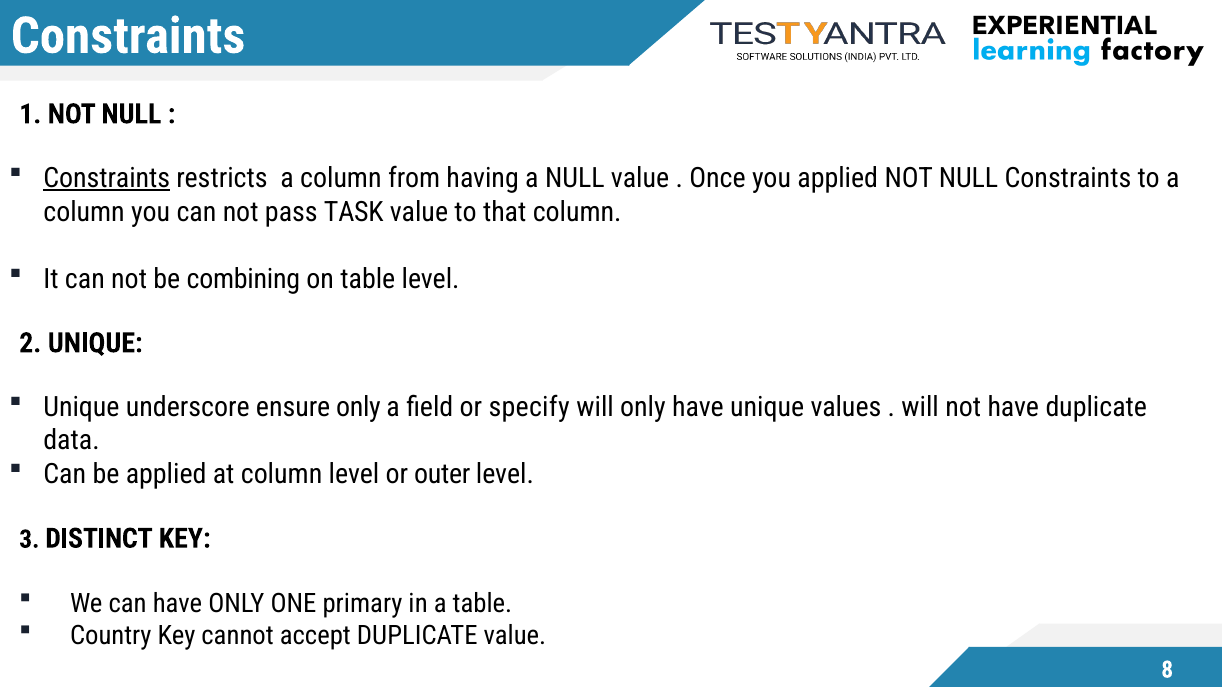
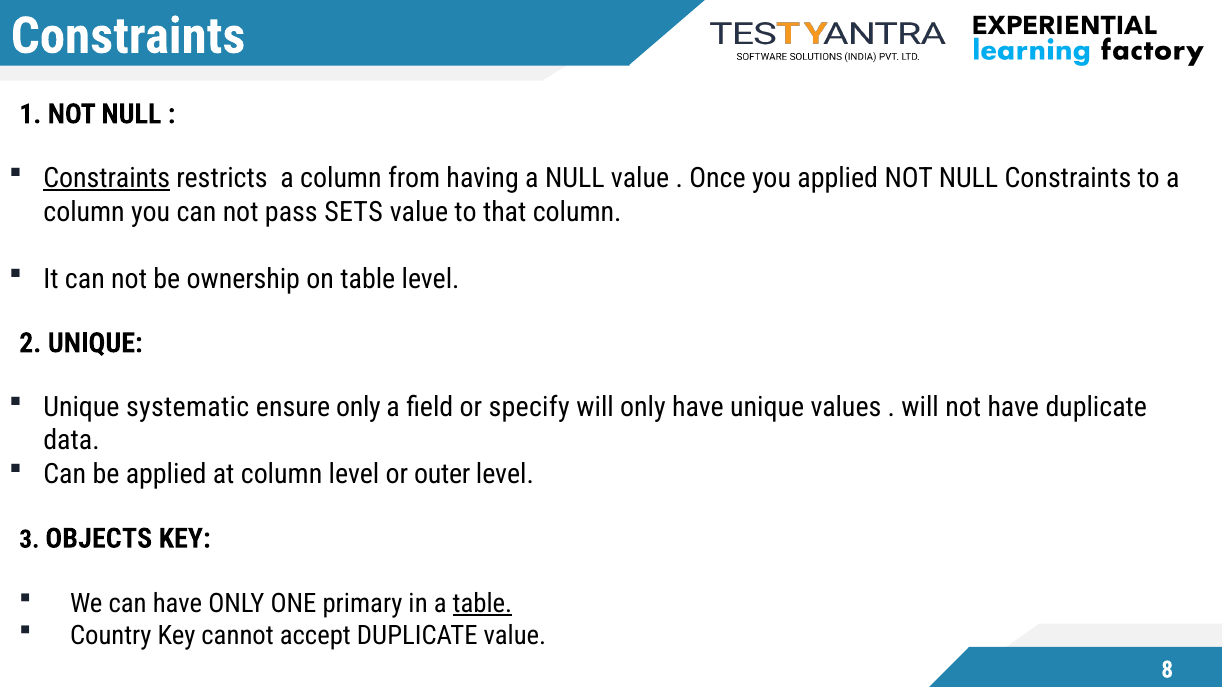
TASK: TASK -> SETS
combining: combining -> ownership
underscore: underscore -> systematic
DISTINCT: DISTINCT -> OBJECTS
table at (482, 604) underline: none -> present
